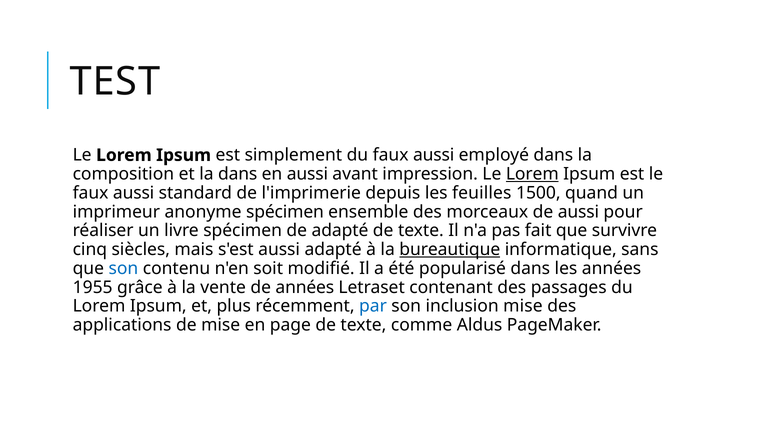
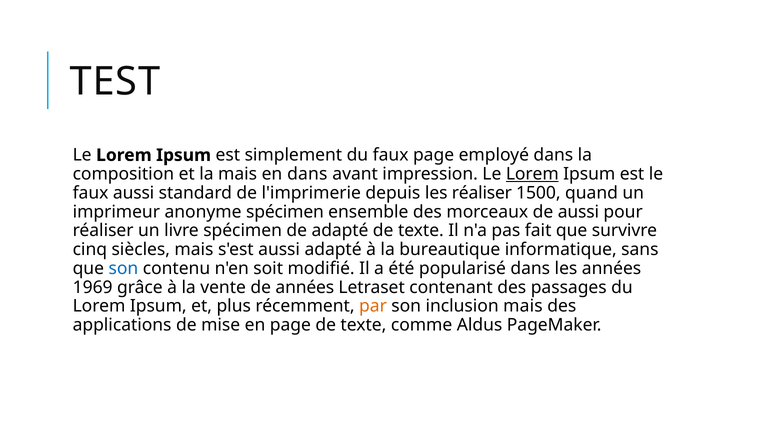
du faux aussi: aussi -> page
la dans: dans -> mais
en aussi: aussi -> dans
les feuilles: feuilles -> réaliser
bureautique underline: present -> none
1955: 1955 -> 1969
par colour: blue -> orange
inclusion mise: mise -> mais
